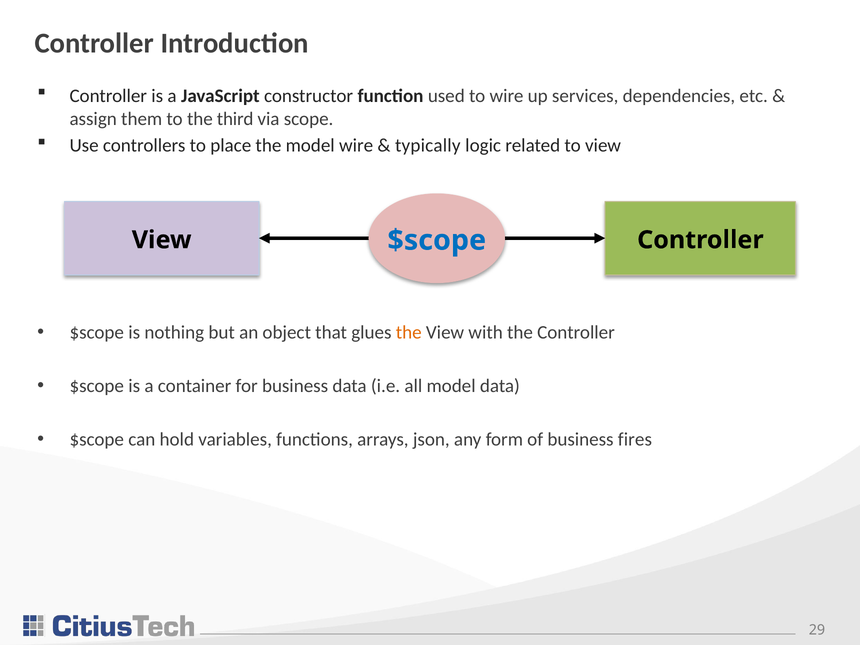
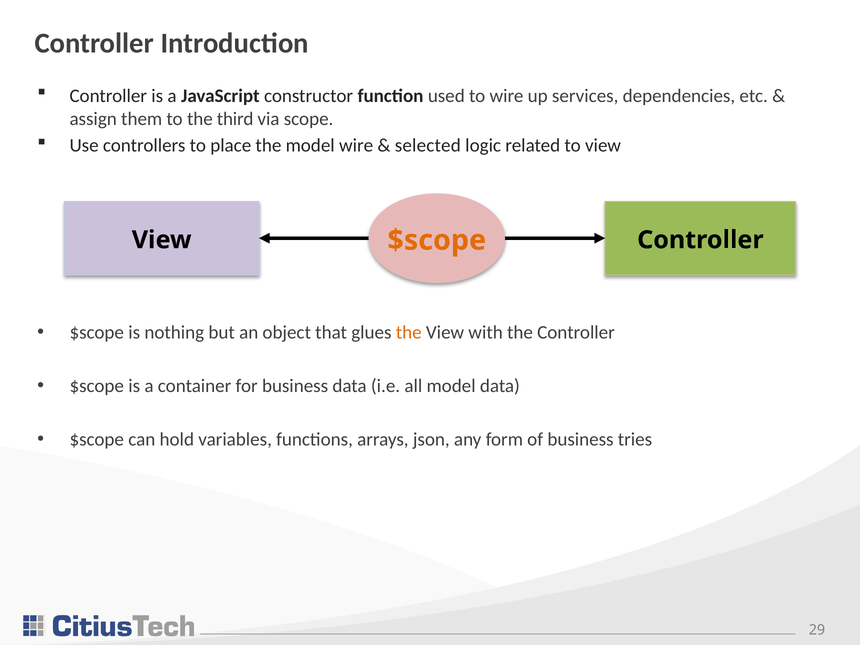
typically: typically -> selected
$scope at (437, 240) colour: blue -> orange
fires: fires -> tries
